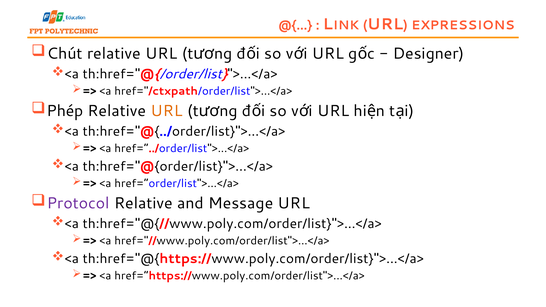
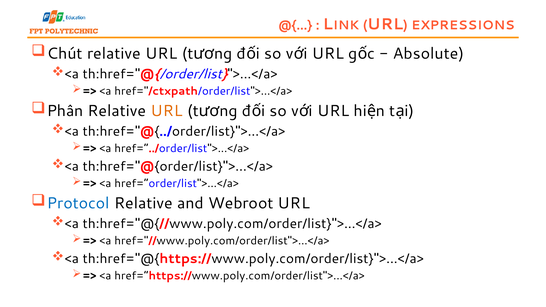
Designer: Designer -> Absolute
Phép: Phép -> Phân
Protocol colour: purple -> blue
Message: Message -> Webroot
